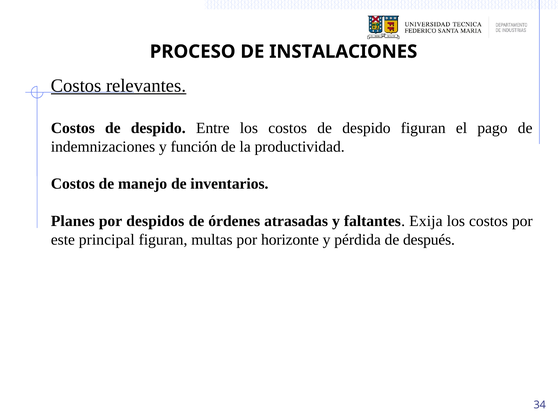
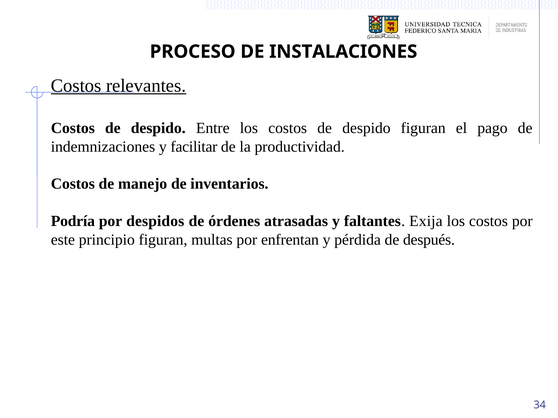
función: función -> facilitar
Planes: Planes -> Podría
principal: principal -> principio
horizonte: horizonte -> enfrentan
